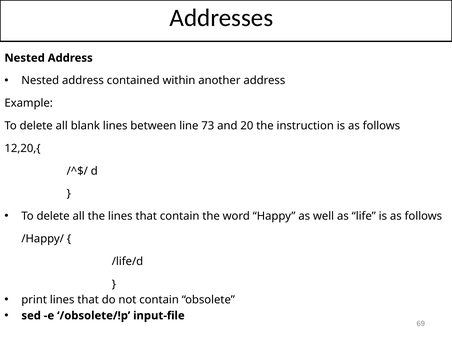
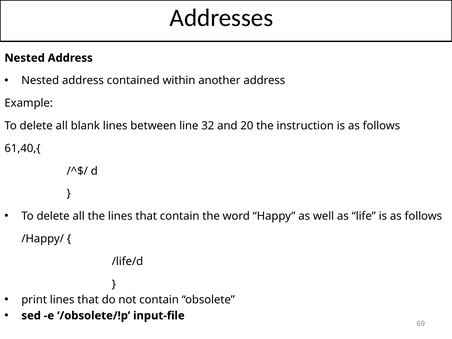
73: 73 -> 32
12,20,{: 12,20,{ -> 61,40,{
